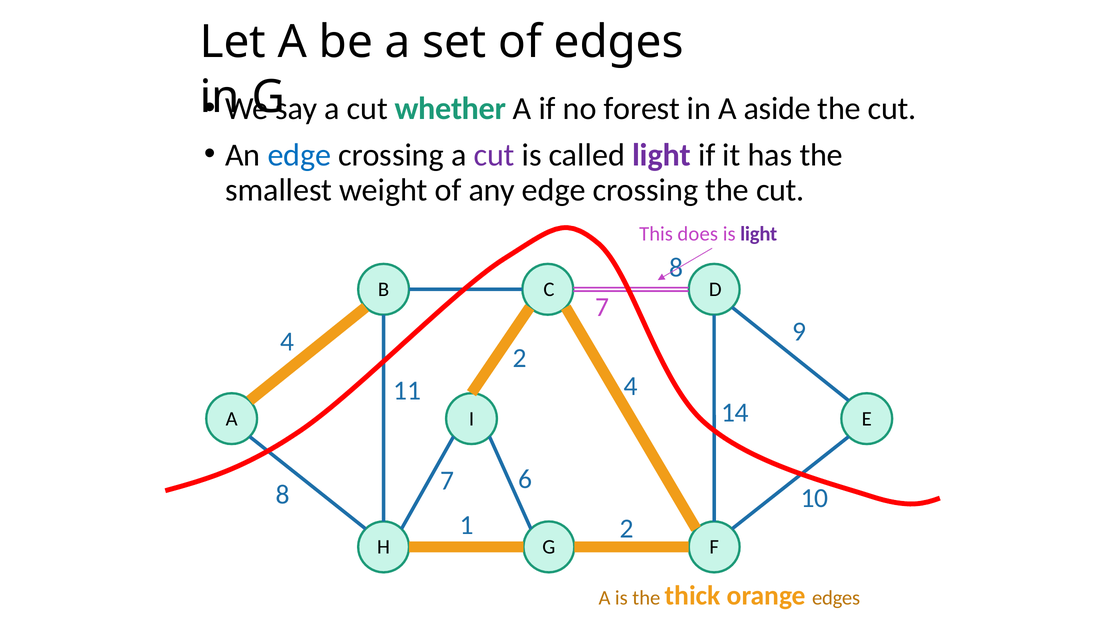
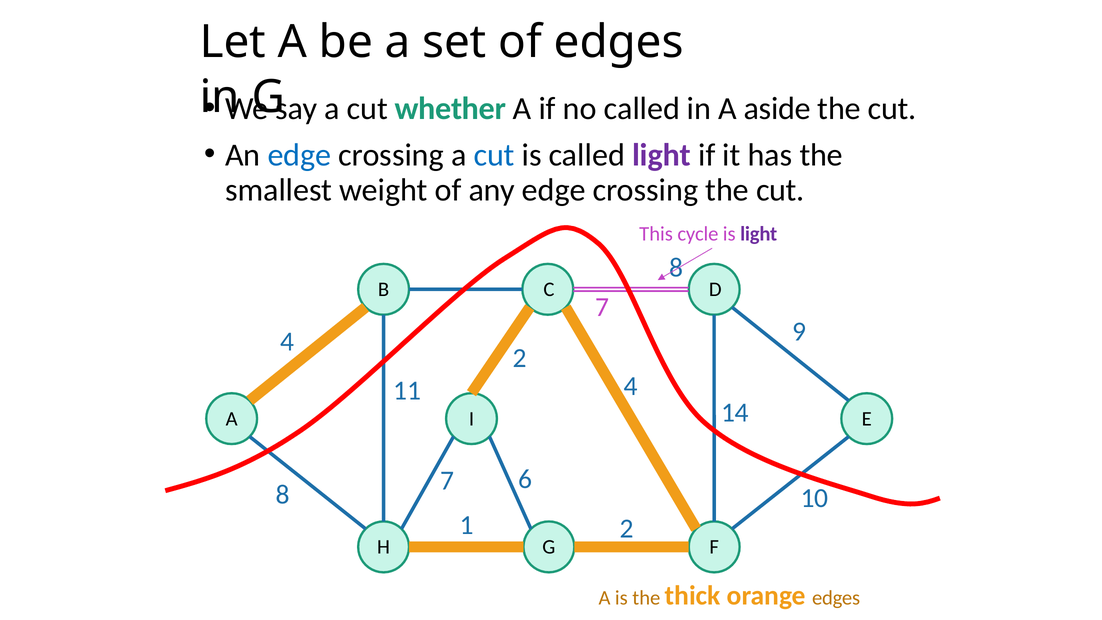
no forest: forest -> called
cut at (494, 155) colour: purple -> blue
does: does -> cycle
